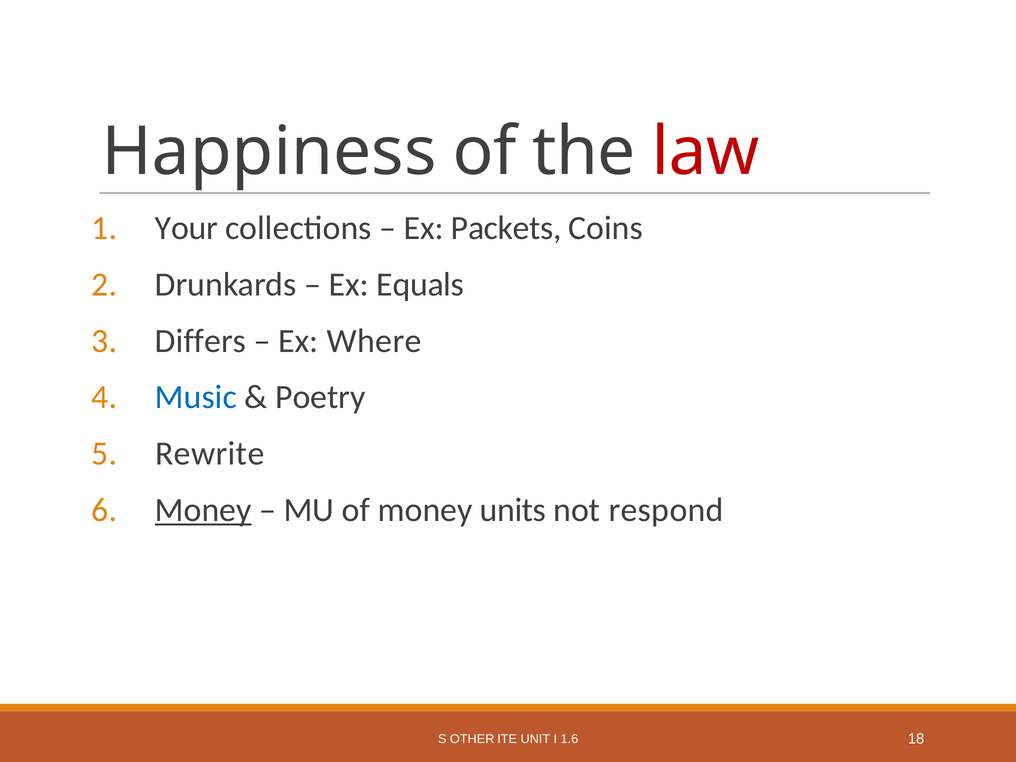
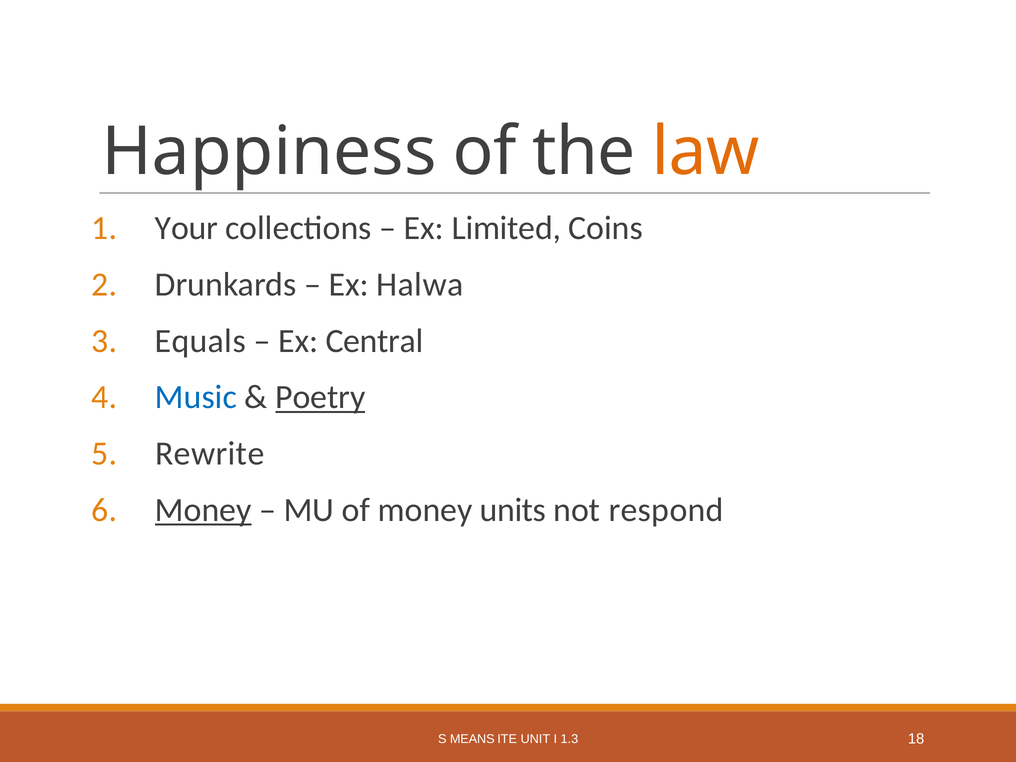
law colour: red -> orange
Packets: Packets -> Limited
Equals: Equals -> Halwa
Differs: Differs -> Equals
Where: Where -> Central
Poetry underline: none -> present
OTHER: OTHER -> MEANS
1.6: 1.6 -> 1.3
